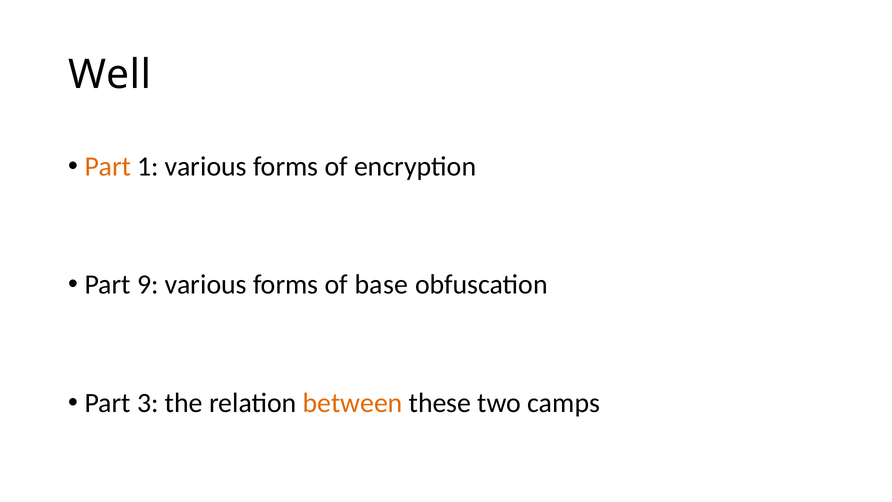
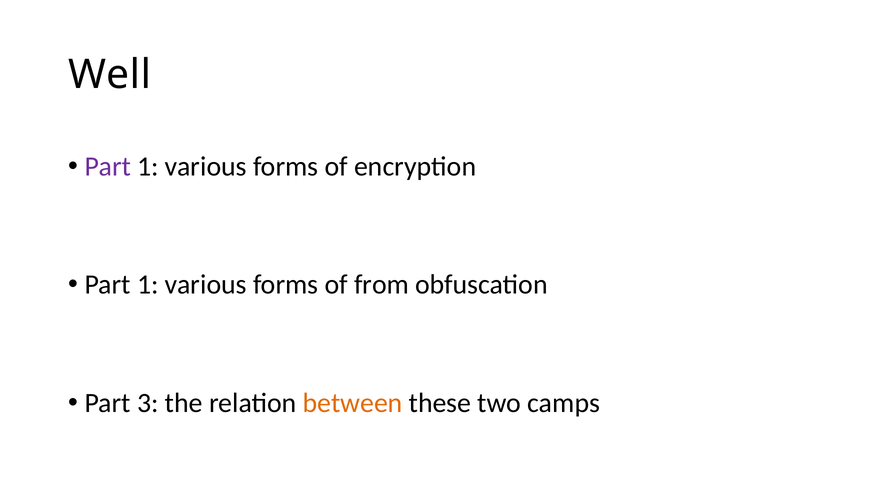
Part at (108, 166) colour: orange -> purple
9 at (148, 285): 9 -> 1
base: base -> from
